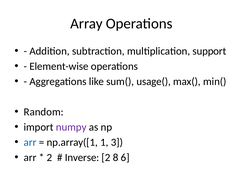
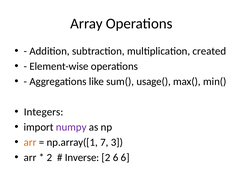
support: support -> created
Random: Random -> Integers
arr at (30, 142) colour: blue -> orange
1: 1 -> 7
2 8: 8 -> 6
